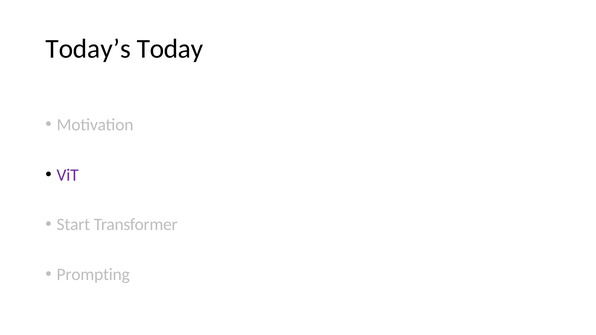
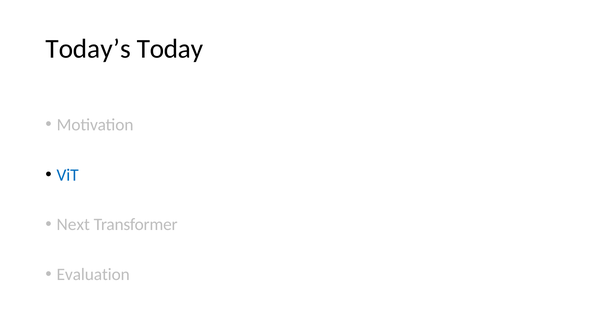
ViT colour: purple -> blue
Start: Start -> Next
Prompting: Prompting -> Evaluation
